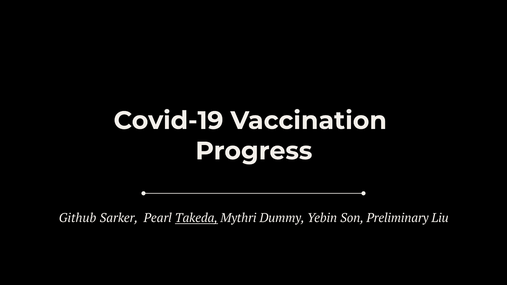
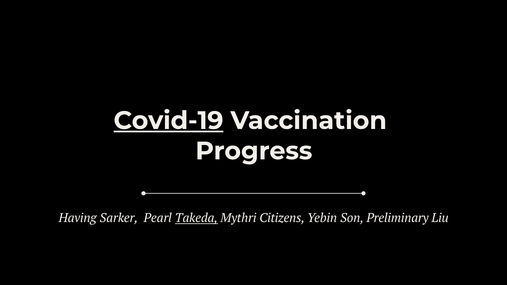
Covid-19 underline: none -> present
Github: Github -> Having
Dummy: Dummy -> Citizens
